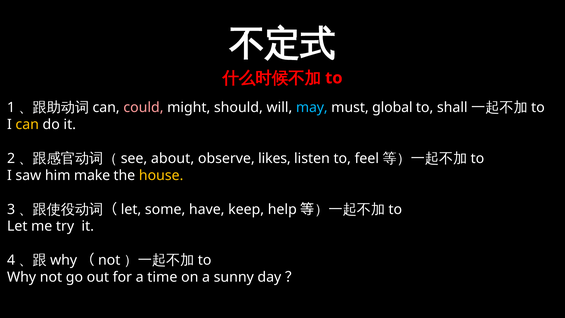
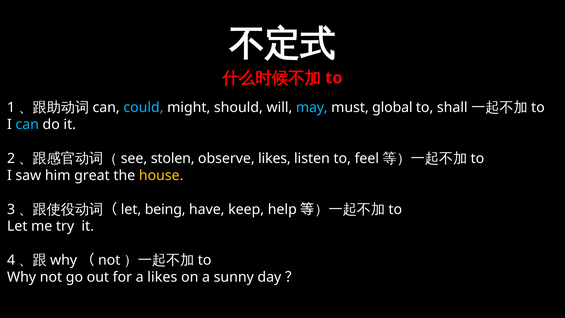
could colour: pink -> light blue
can at (27, 124) colour: yellow -> light blue
about: about -> stolen
make: make -> great
some: some -> being
a time: time -> likes
